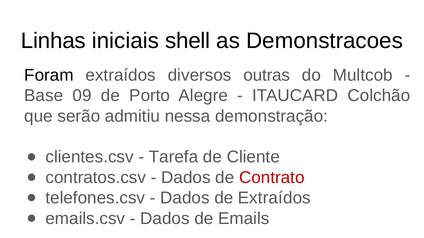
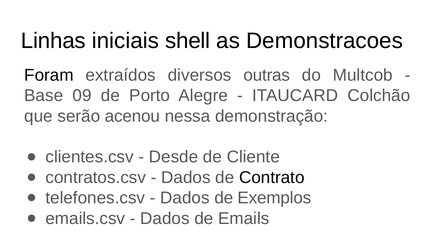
admitiu: admitiu -> acenou
Tarefa: Tarefa -> Desde
Contrato colour: red -> black
de Extraídos: Extraídos -> Exemplos
